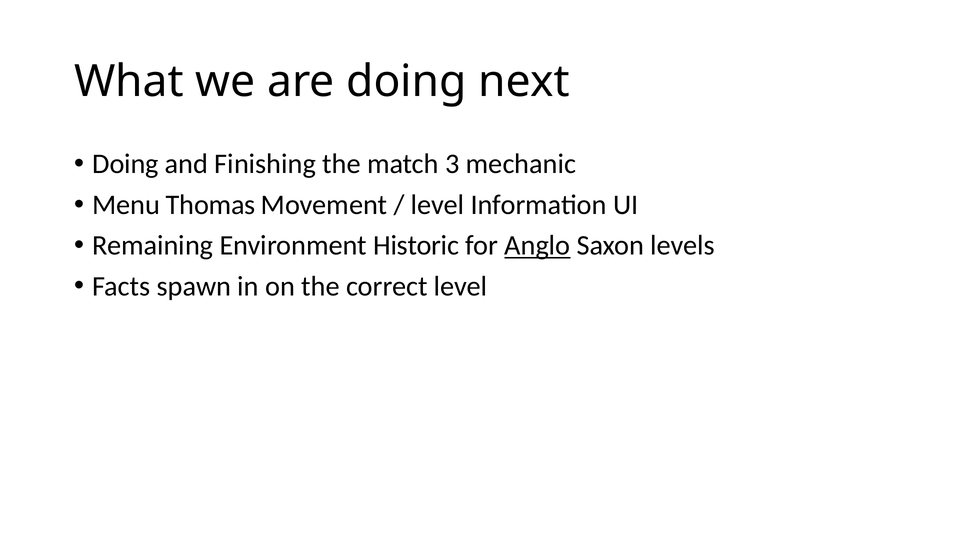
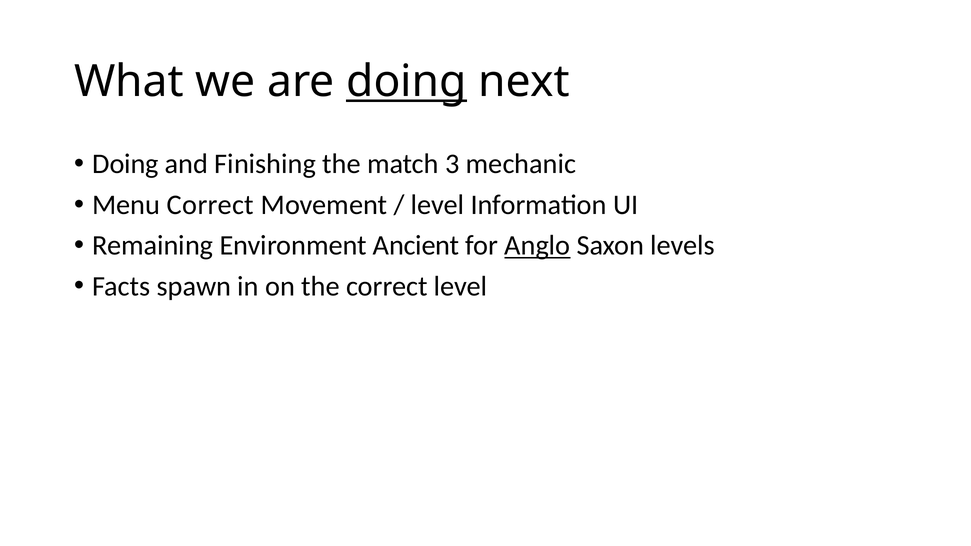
doing at (406, 82) underline: none -> present
Menu Thomas: Thomas -> Correct
Historic: Historic -> Ancient
